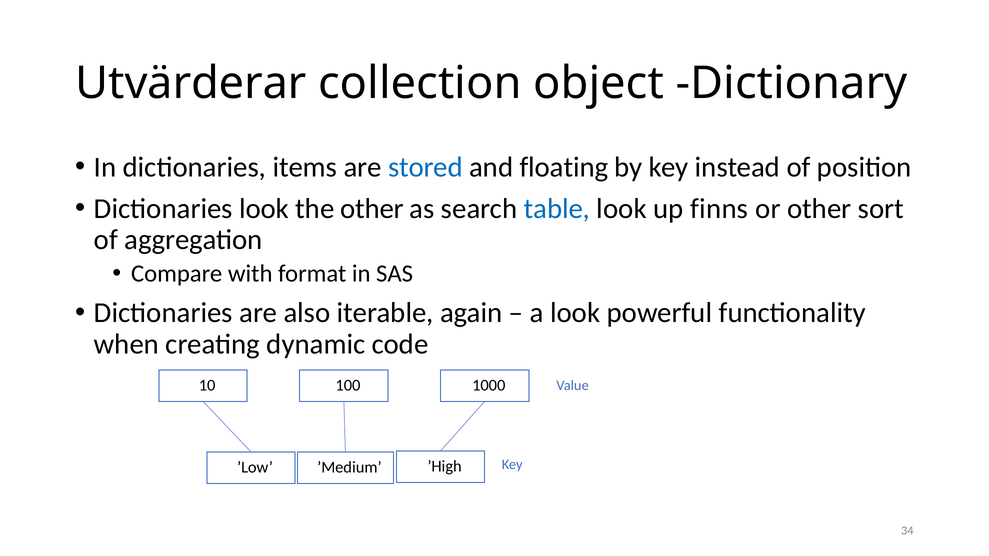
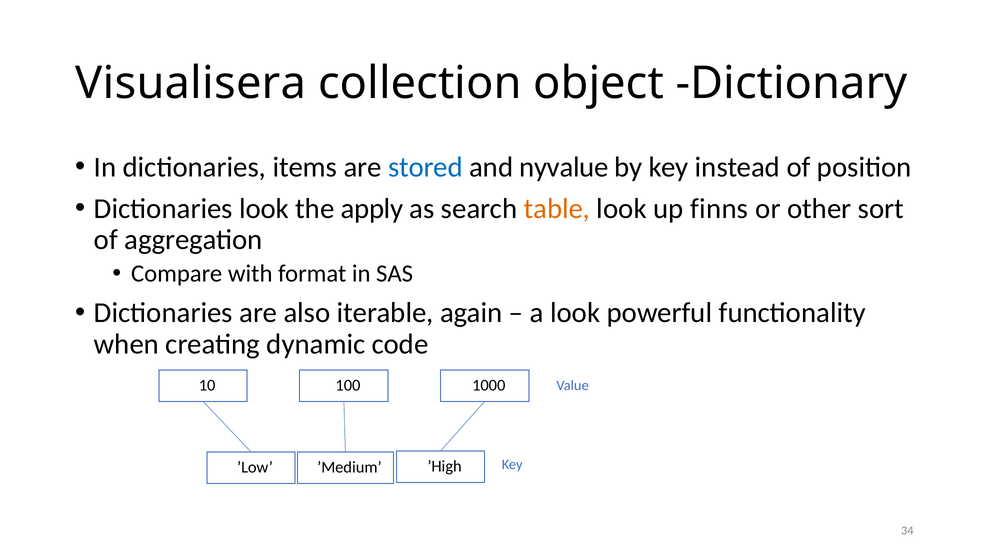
Utvärderar: Utvärderar -> Visualisera
floating: floating -> nyvalue
the other: other -> apply
table colour: blue -> orange
